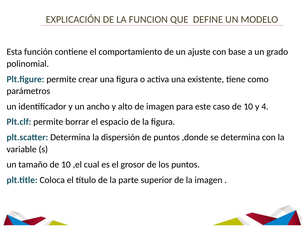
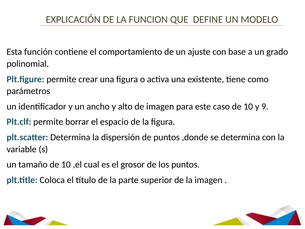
4: 4 -> 9
